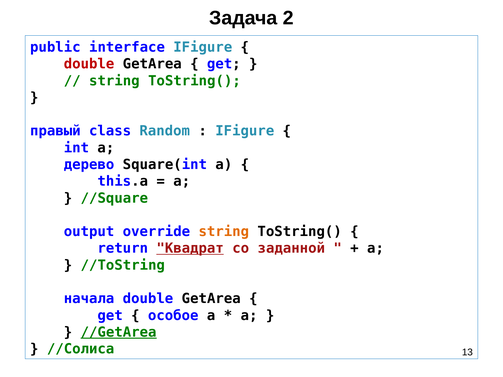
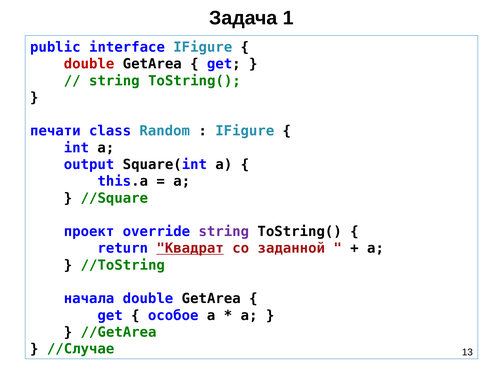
2: 2 -> 1
правый: правый -> печати
дерево: дерево -> output
output: output -> проект
string at (224, 232) colour: orange -> purple
//GetArea underline: present -> none
//Солиса: //Солиса -> //Случае
